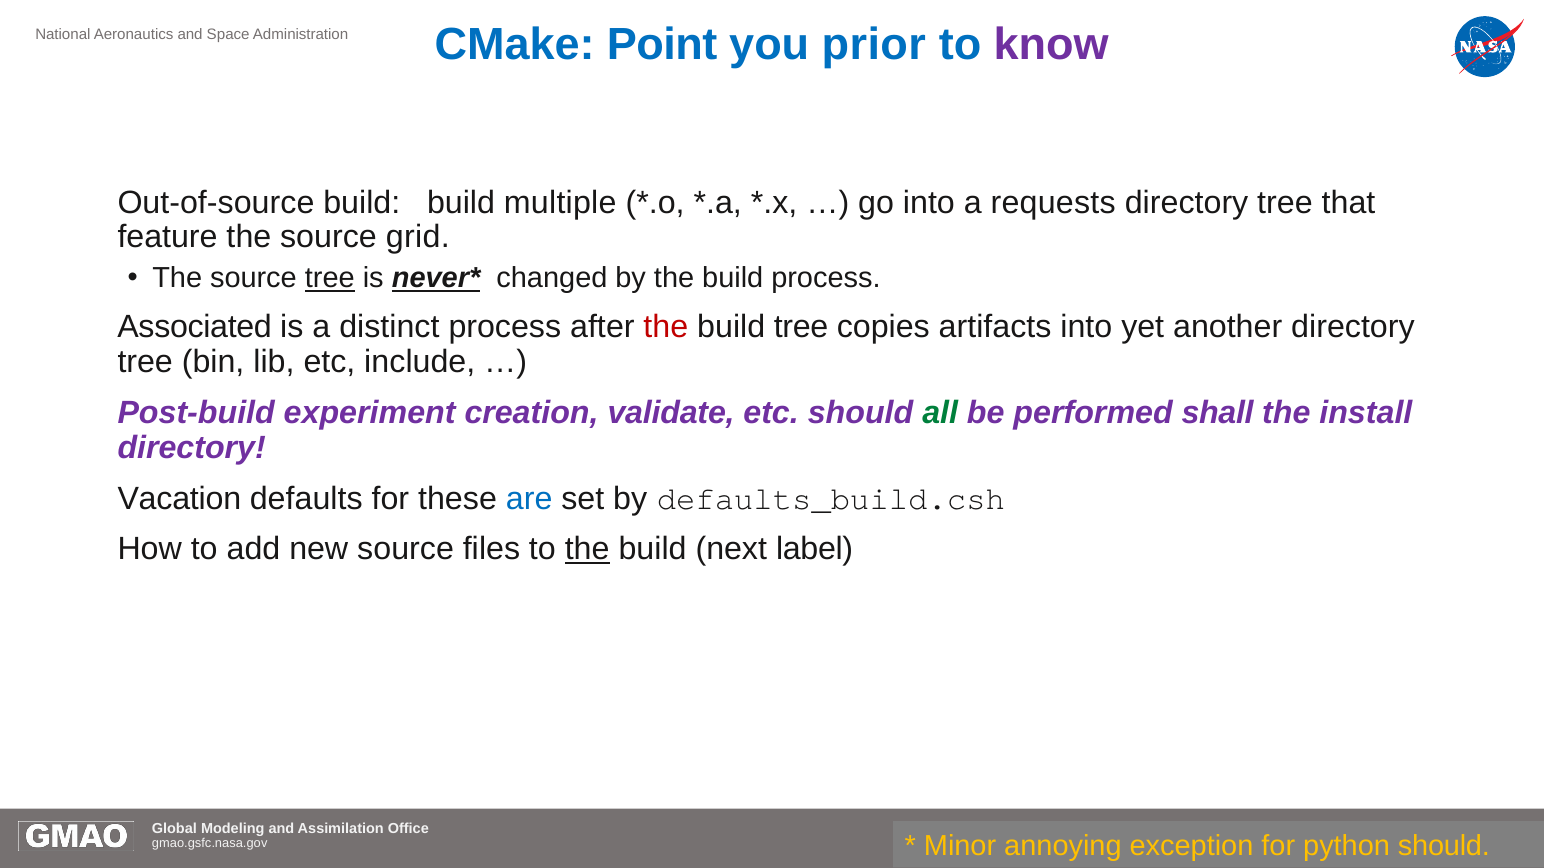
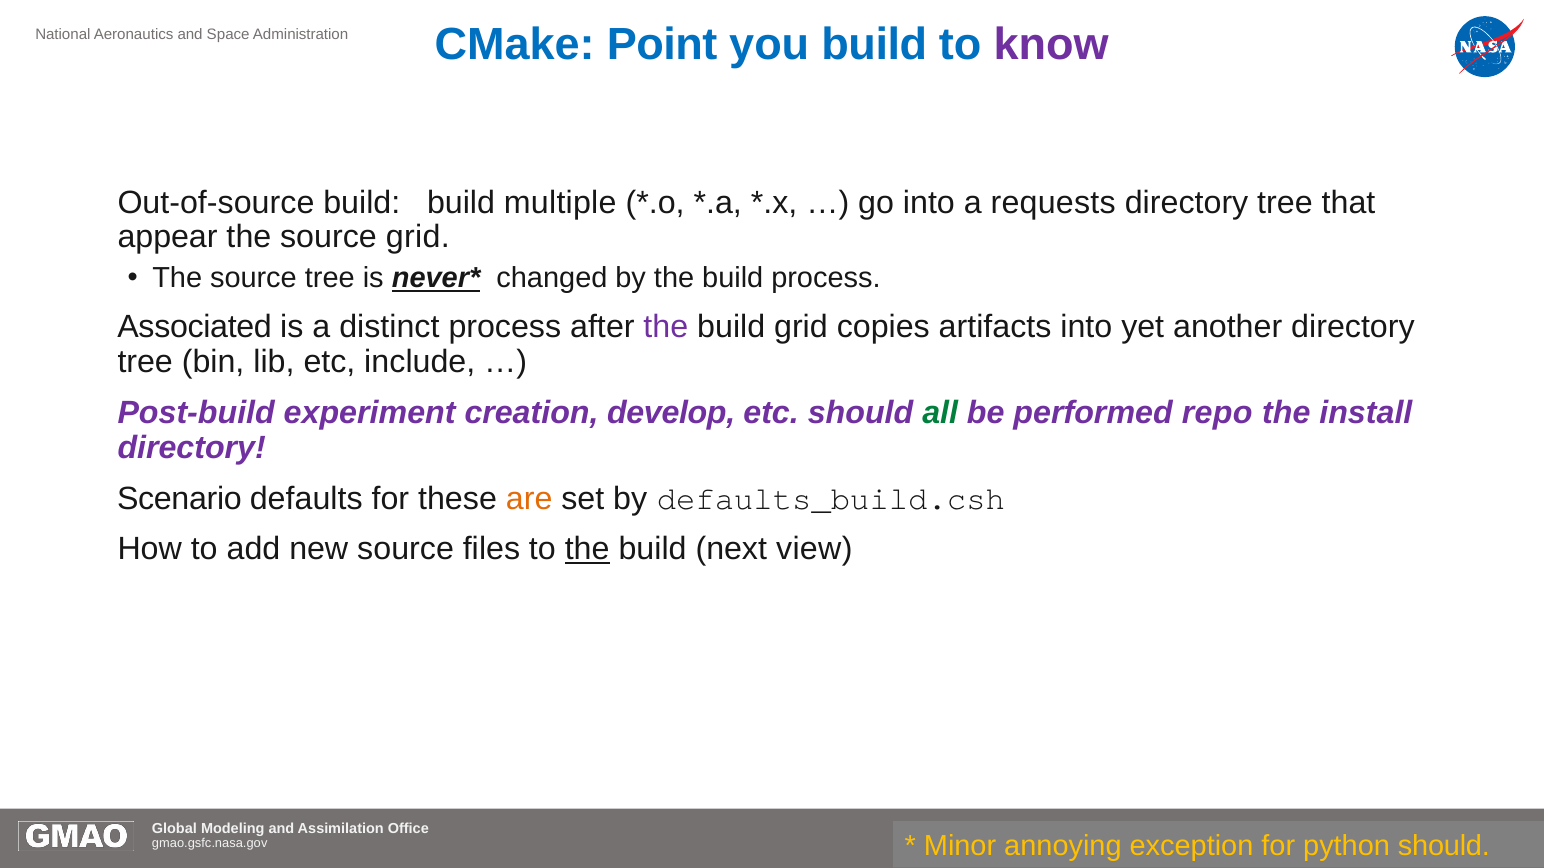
you prior: prior -> build
feature: feature -> appear
tree at (330, 278) underline: present -> none
the at (666, 328) colour: red -> purple
build tree: tree -> grid
validate: validate -> develop
shall: shall -> repo
Vacation: Vacation -> Scenario
are colour: blue -> orange
label: label -> view
